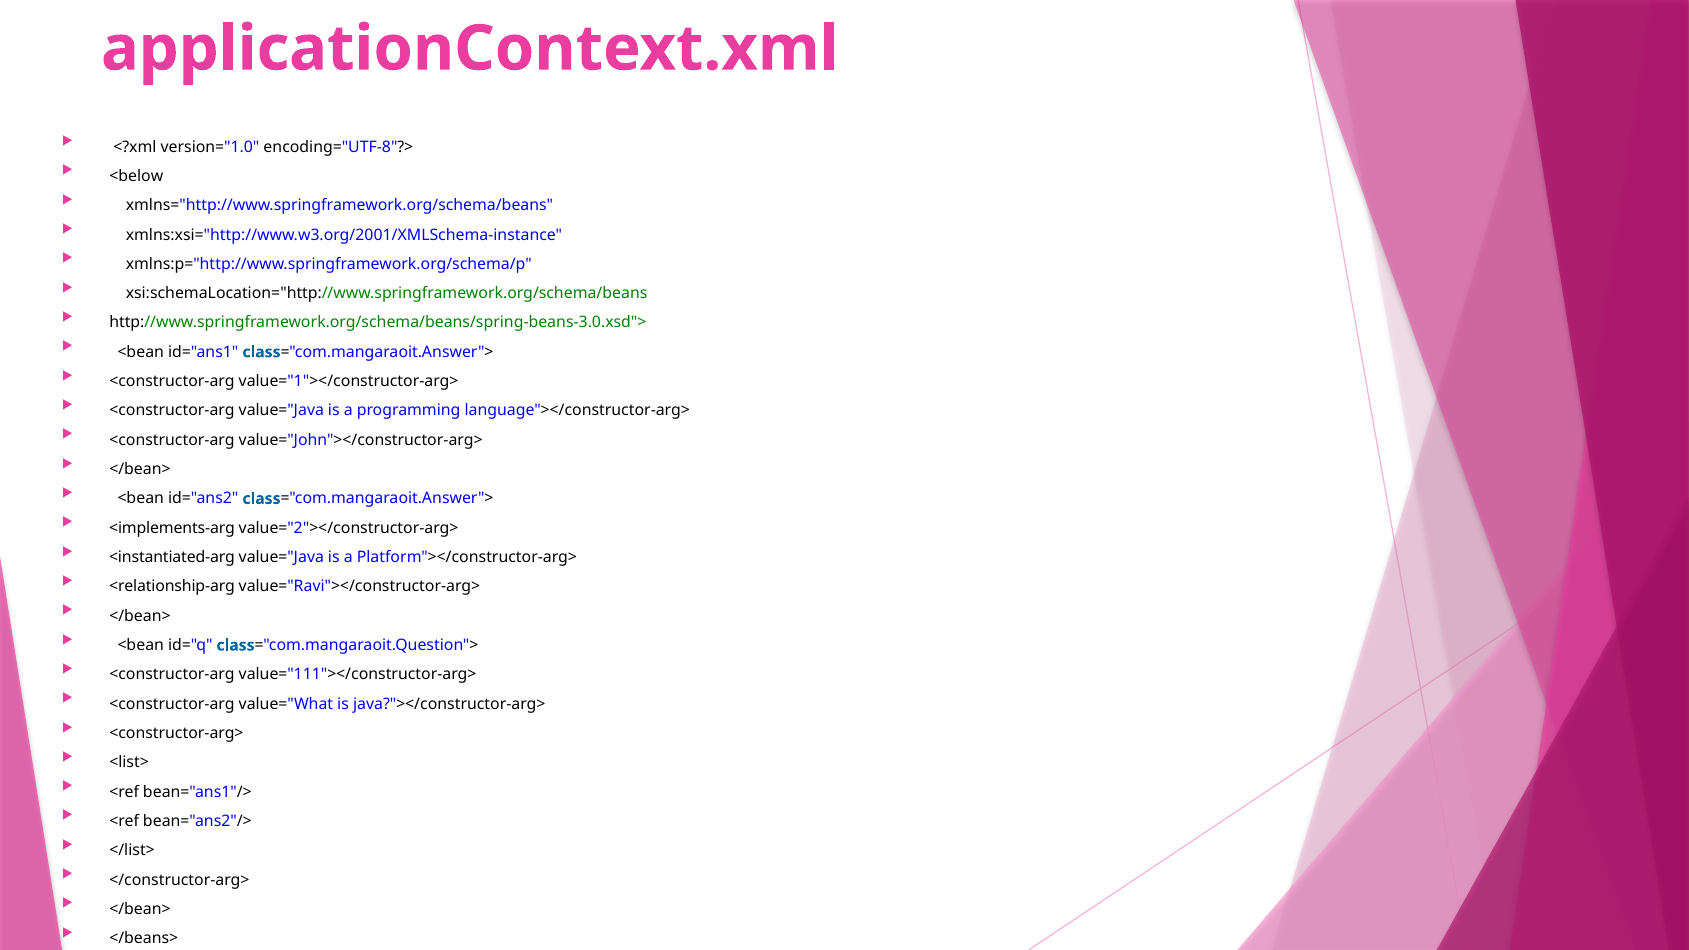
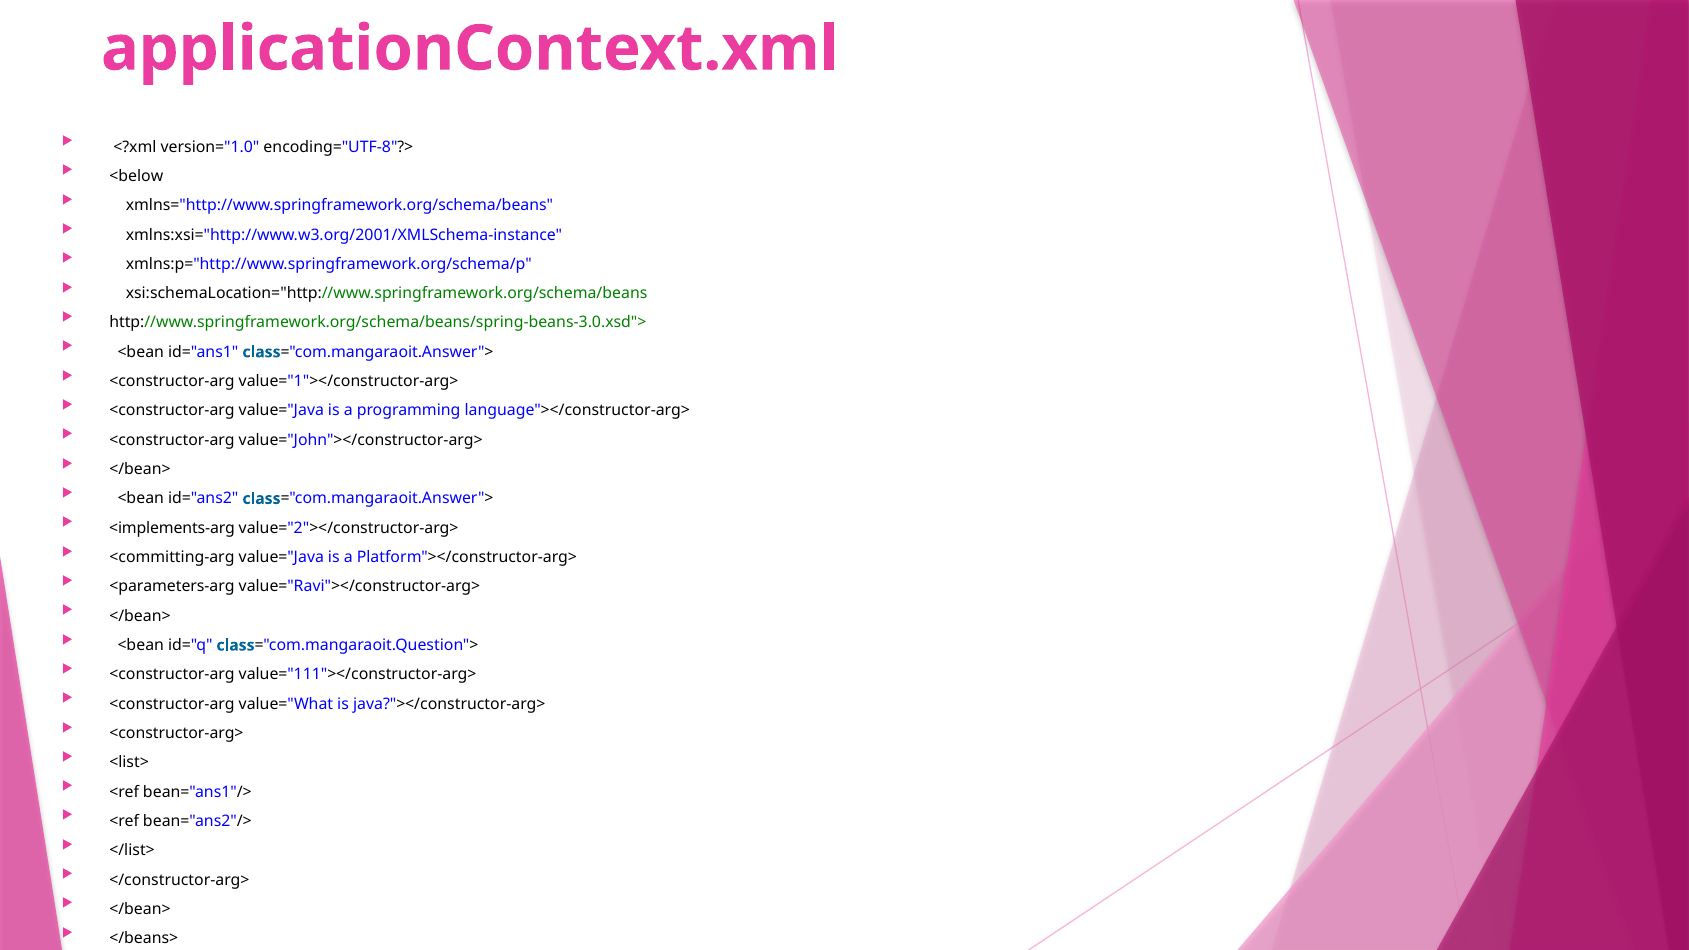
<instantiated-arg: <instantiated-arg -> <committing-arg
<relationship-arg: <relationship-arg -> <parameters-arg
